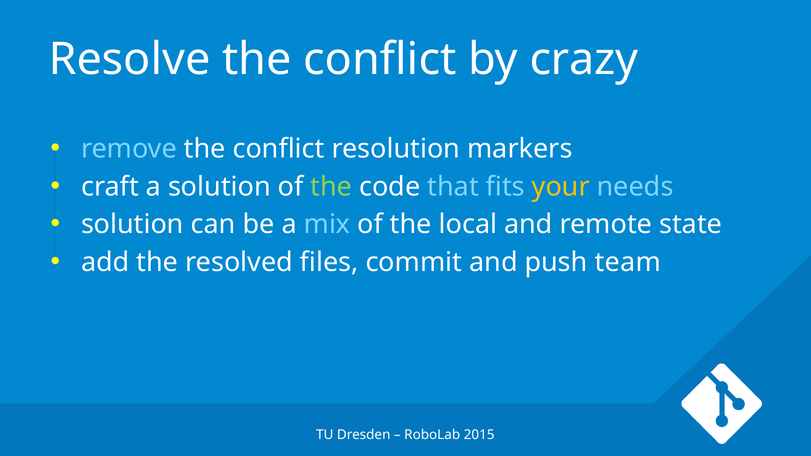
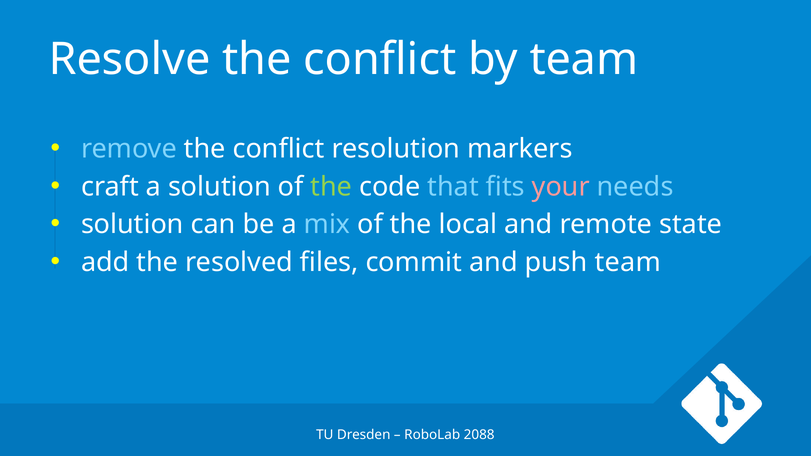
by crazy: crazy -> team
your colour: yellow -> pink
2015: 2015 -> 2088
